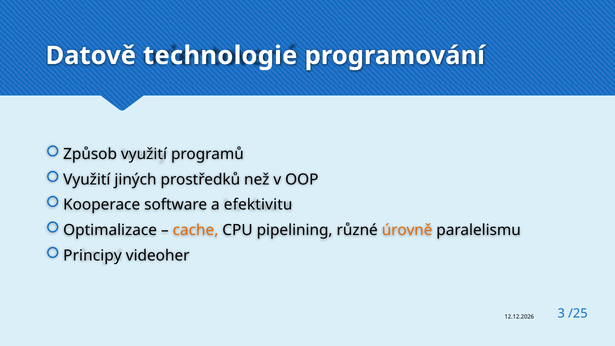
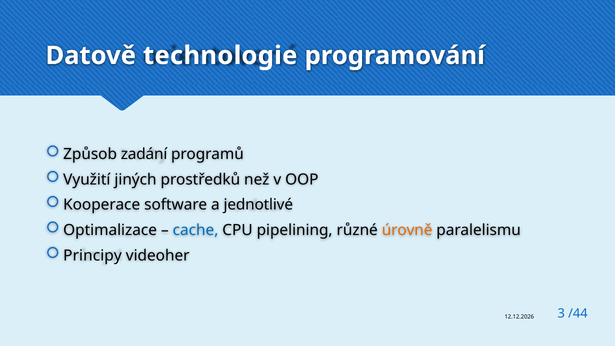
Způsob využití: využití -> zadání
efektivitu: efektivitu -> jednotlivé
cache colour: orange -> blue
/25: /25 -> /44
